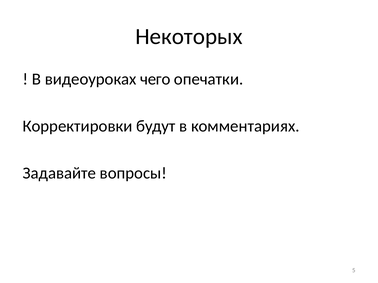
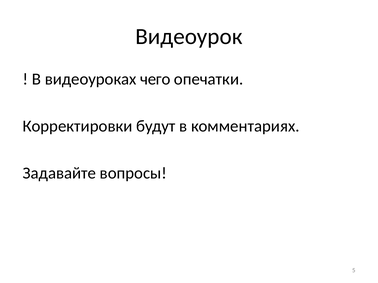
Некоторых: Некоторых -> Видеоурок
